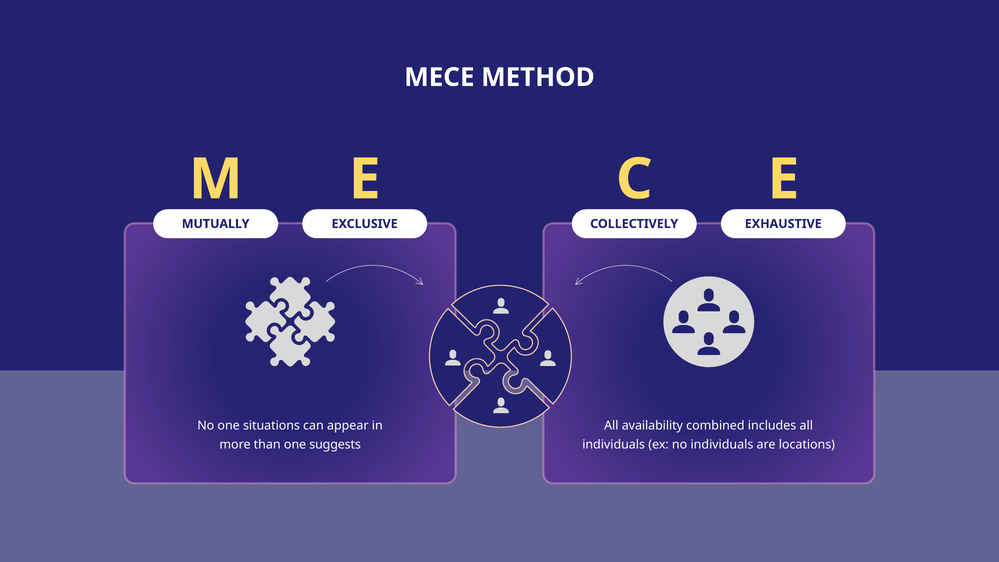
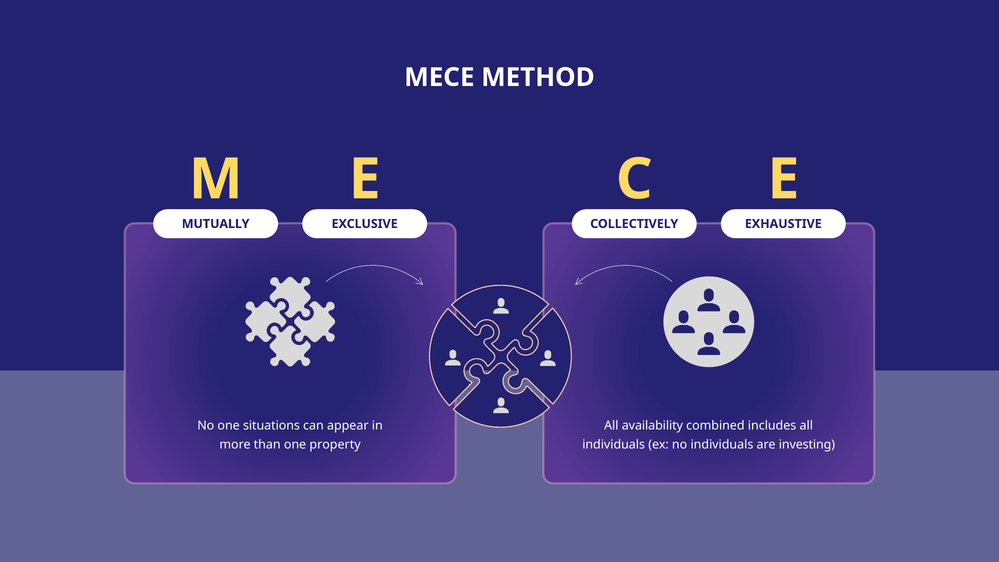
suggests: suggests -> property
locations: locations -> investing
